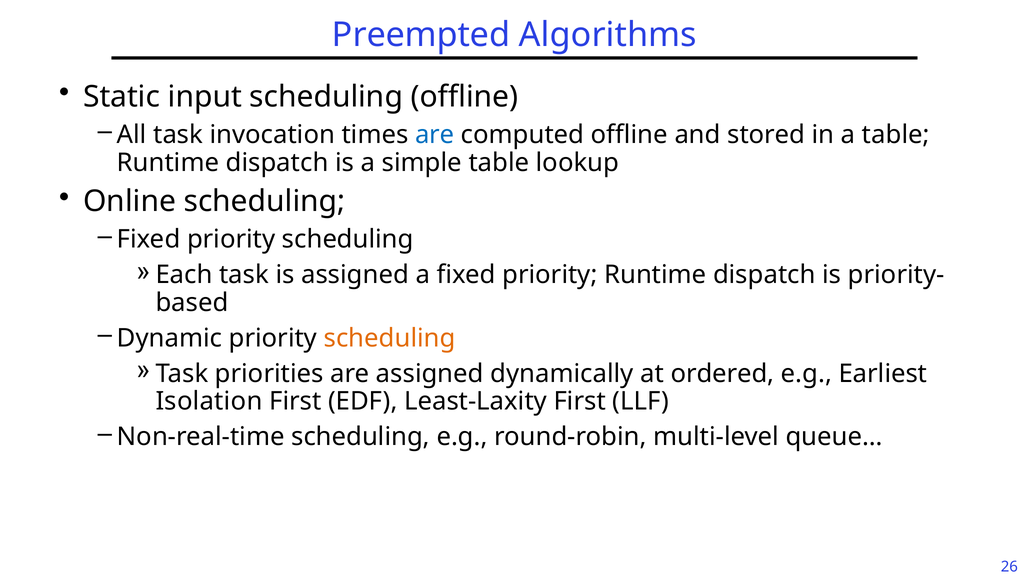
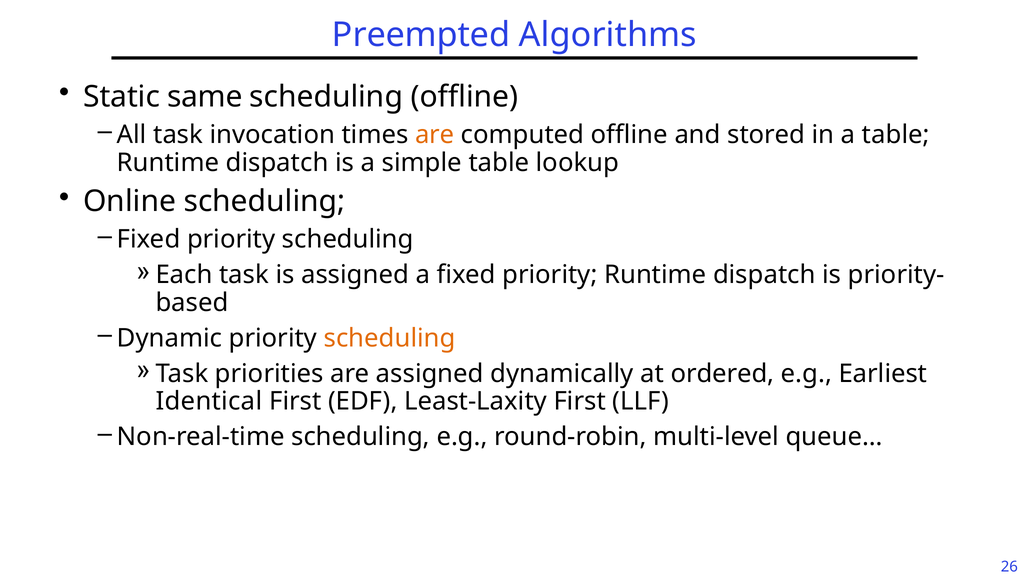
input: input -> same
are at (435, 135) colour: blue -> orange
Isolation: Isolation -> Identical
